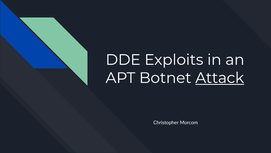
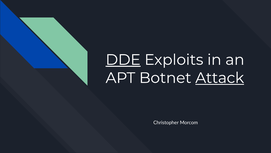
DDE underline: none -> present
